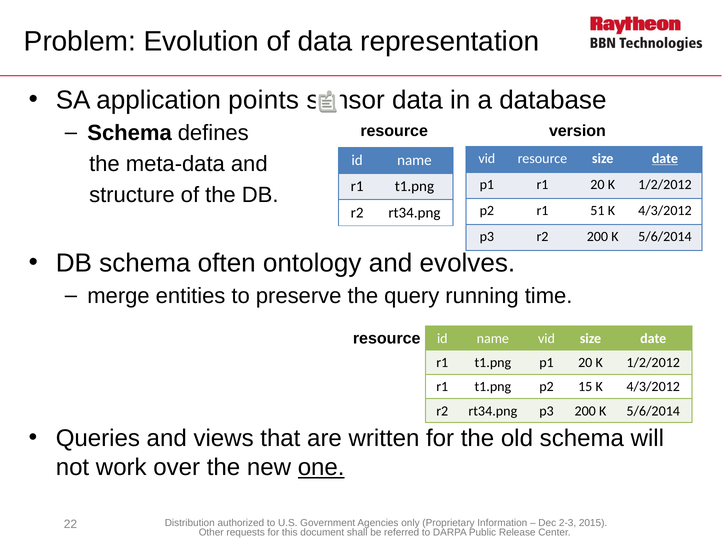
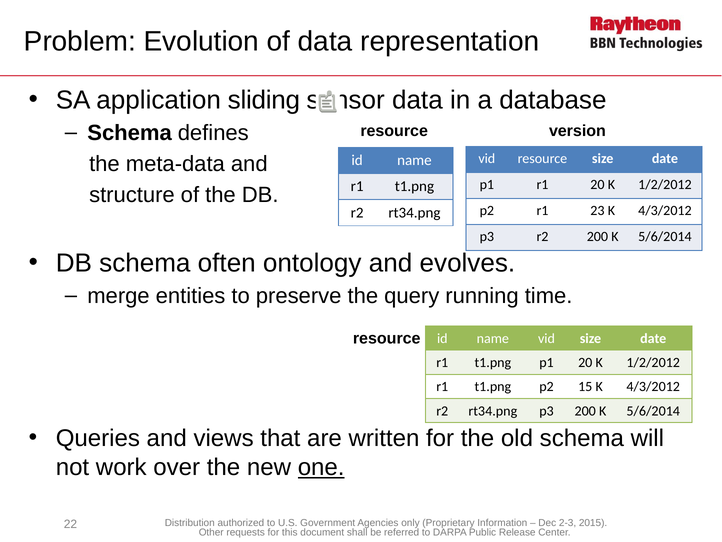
points: points -> sliding
date at (665, 159) underline: present -> none
51: 51 -> 23
